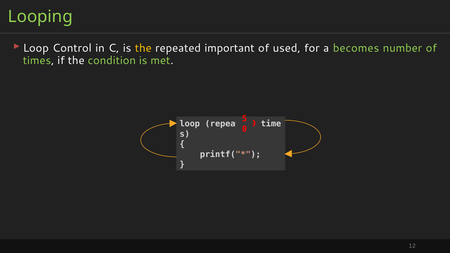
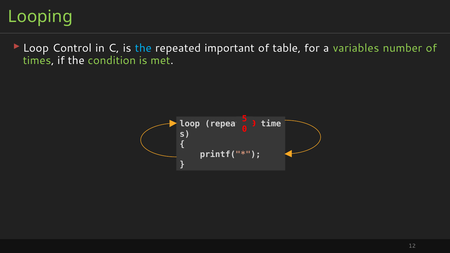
the at (143, 48) colour: yellow -> light blue
used: used -> table
becomes: becomes -> variables
